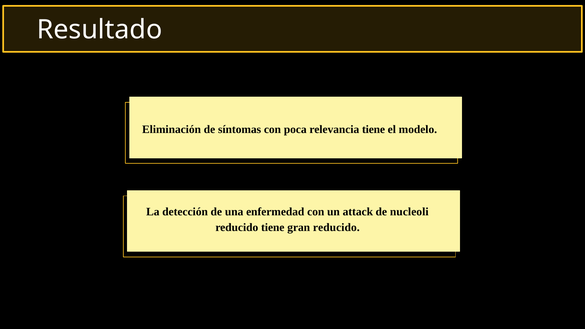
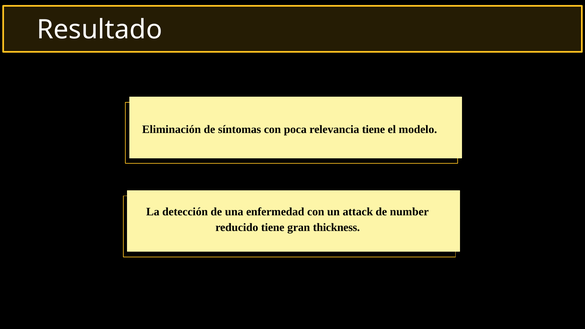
nucleoli: nucleoli -> number
gran reducido: reducido -> thickness
